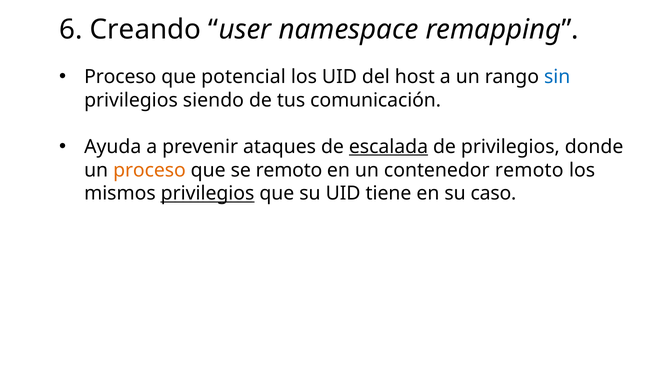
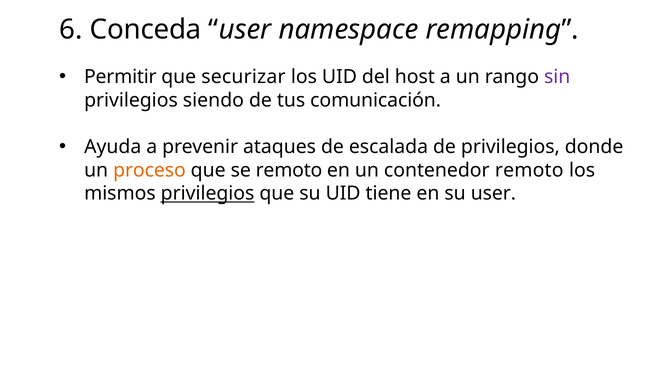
Creando: Creando -> Conceda
Proceso at (120, 77): Proceso -> Permitir
potencial: potencial -> securizar
sin colour: blue -> purple
escalada underline: present -> none
su caso: caso -> user
